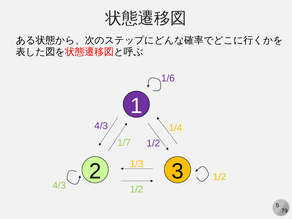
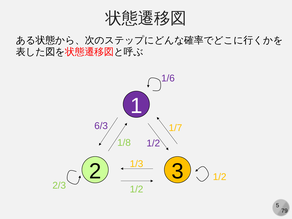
4/3 at (101, 126): 4/3 -> 6/3
1/4: 1/4 -> 1/7
1/7: 1/7 -> 1/8
4/3 at (59, 186): 4/3 -> 2/3
